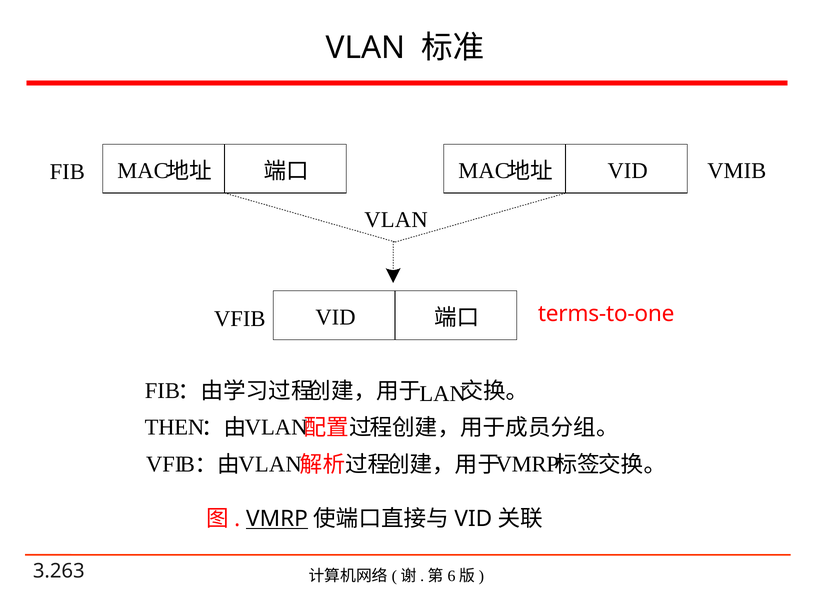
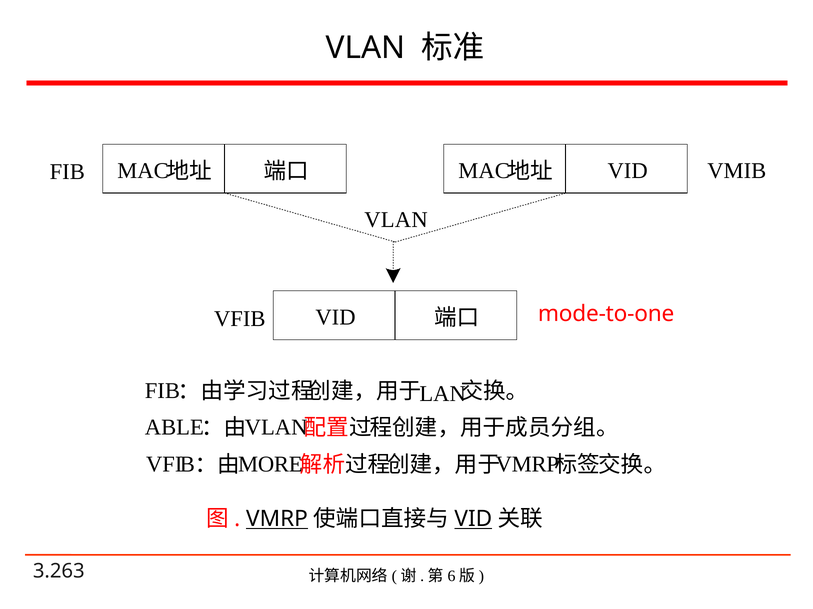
terms-to-one: terms-to-one -> mode-to-one
THEN: THEN -> ABLE
VLAN at (270, 465): VLAN -> MORE
VID at (473, 519) underline: none -> present
